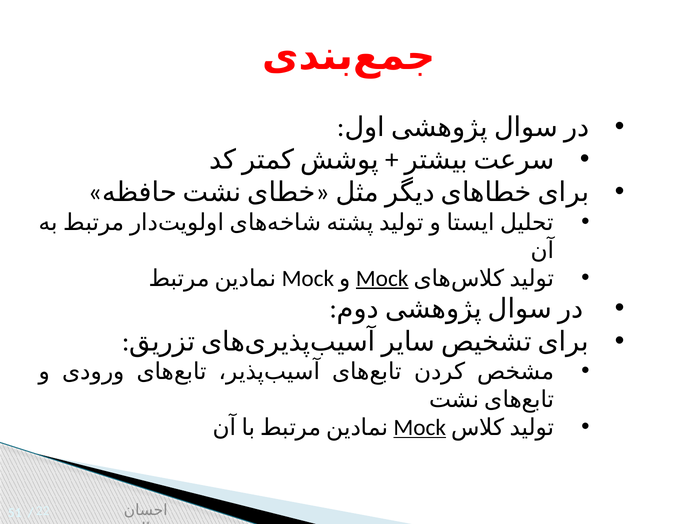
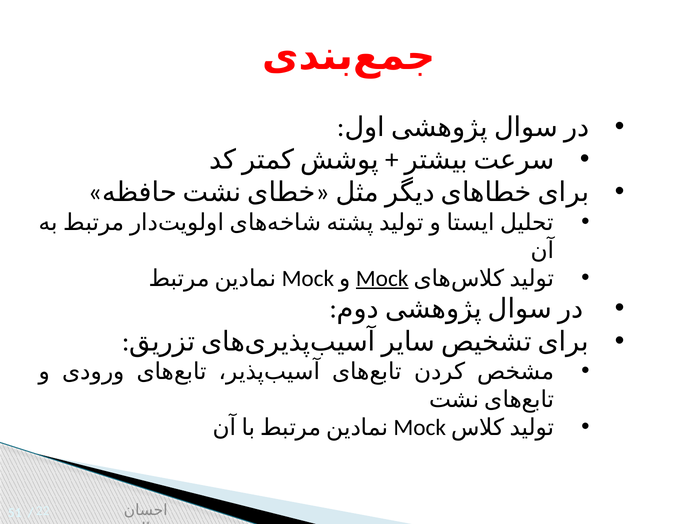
Mock at (420, 427) underline: present -> none
